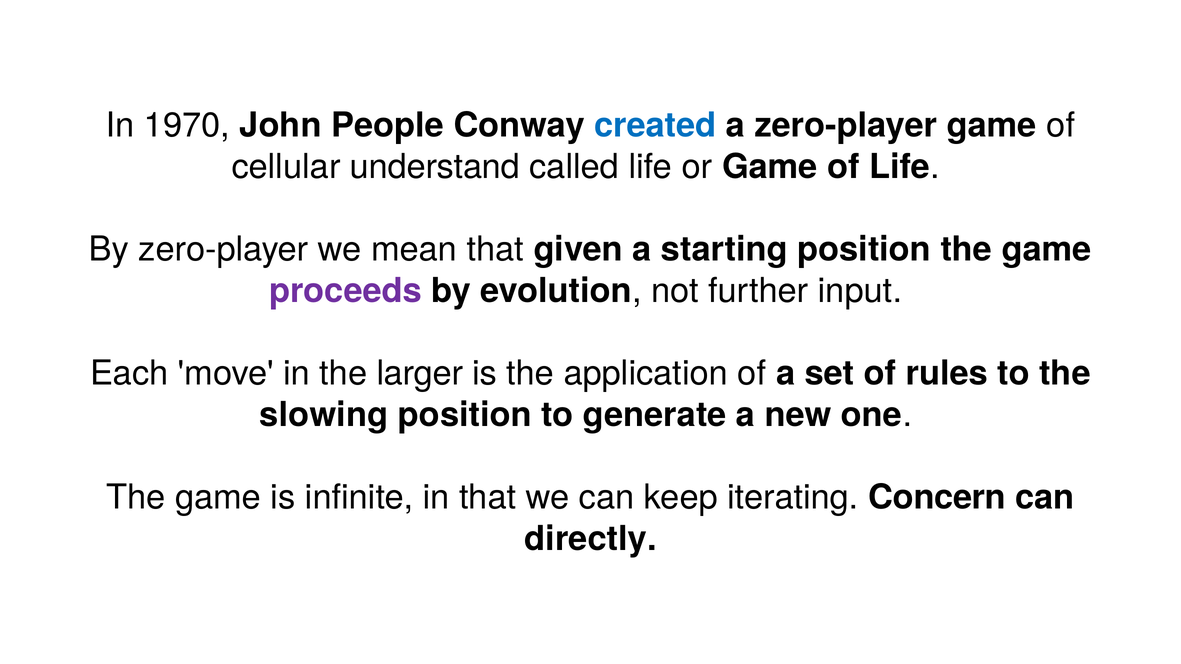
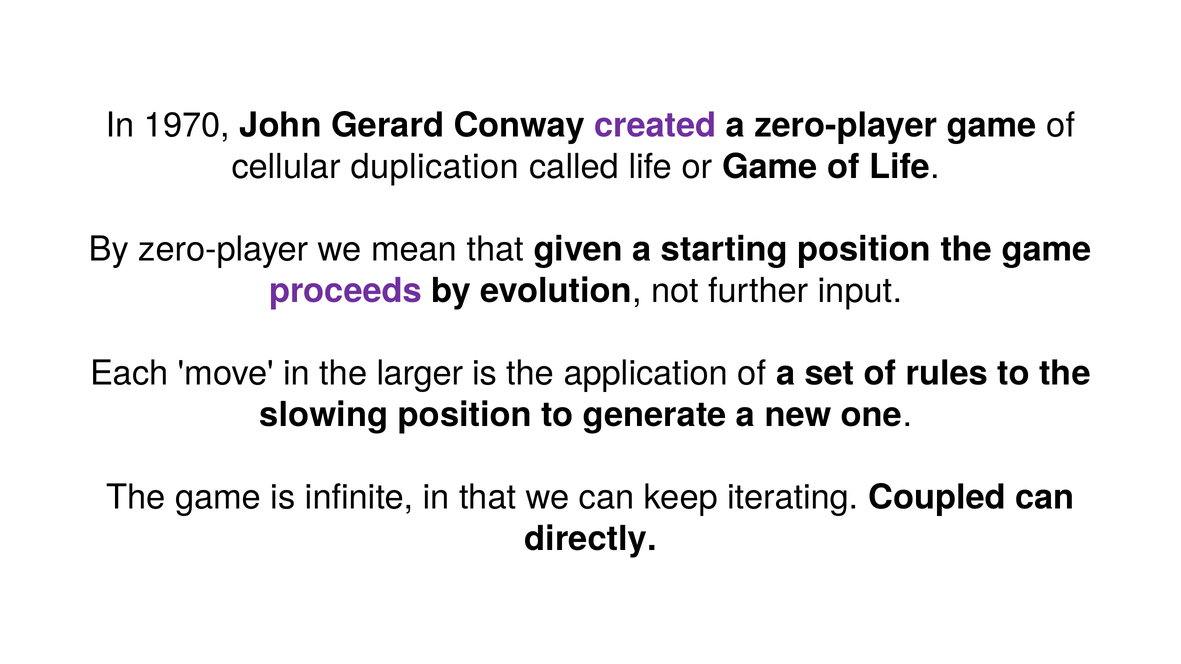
People: People -> Gerard
created colour: blue -> purple
understand: understand -> duplication
Concern: Concern -> Coupled
